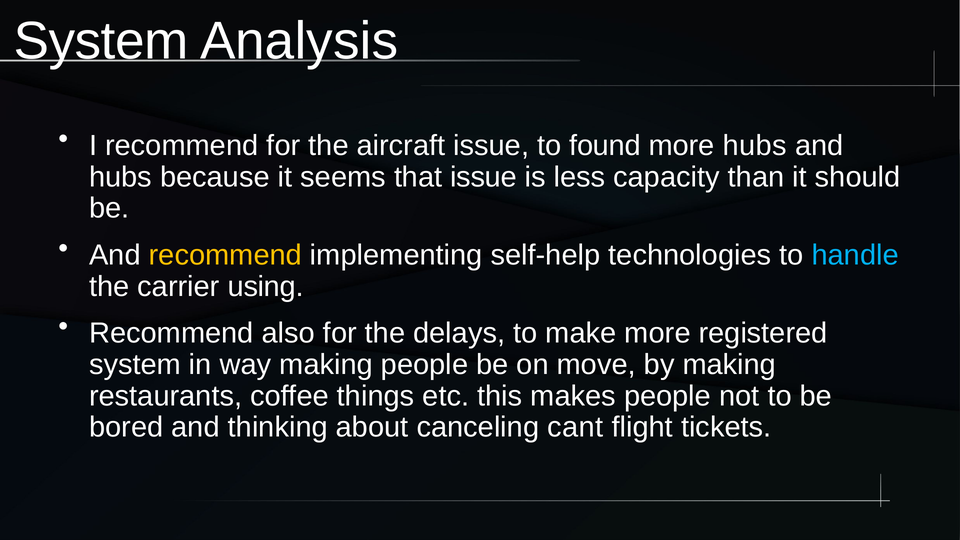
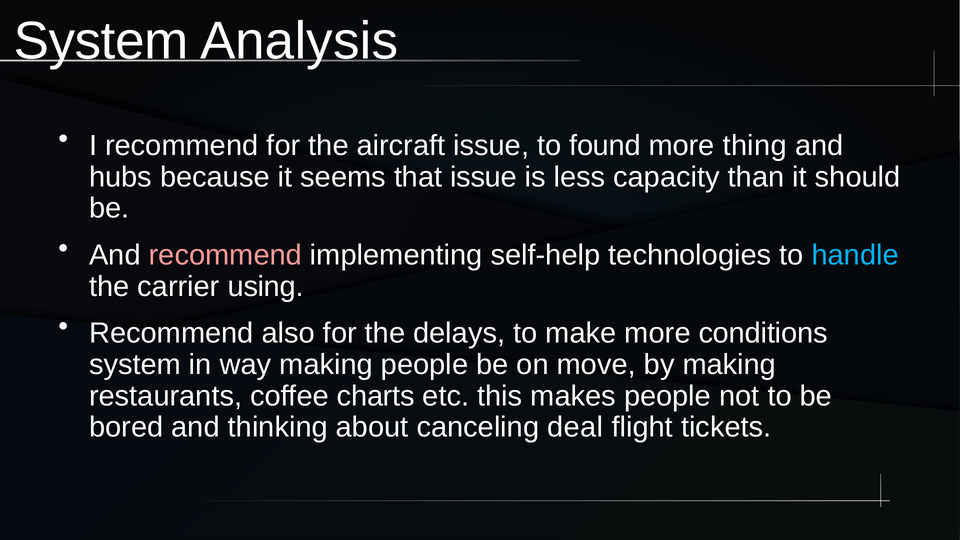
more hubs: hubs -> thing
recommend at (225, 255) colour: yellow -> pink
registered: registered -> conditions
things: things -> charts
cant: cant -> deal
